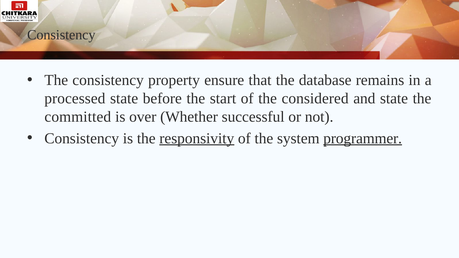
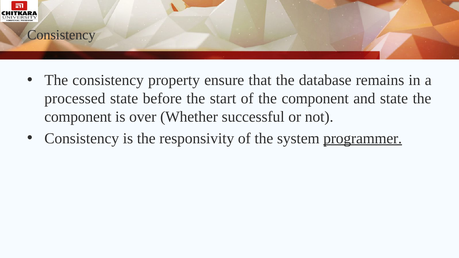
of the considered: considered -> component
committed at (78, 117): committed -> component
responsivity underline: present -> none
